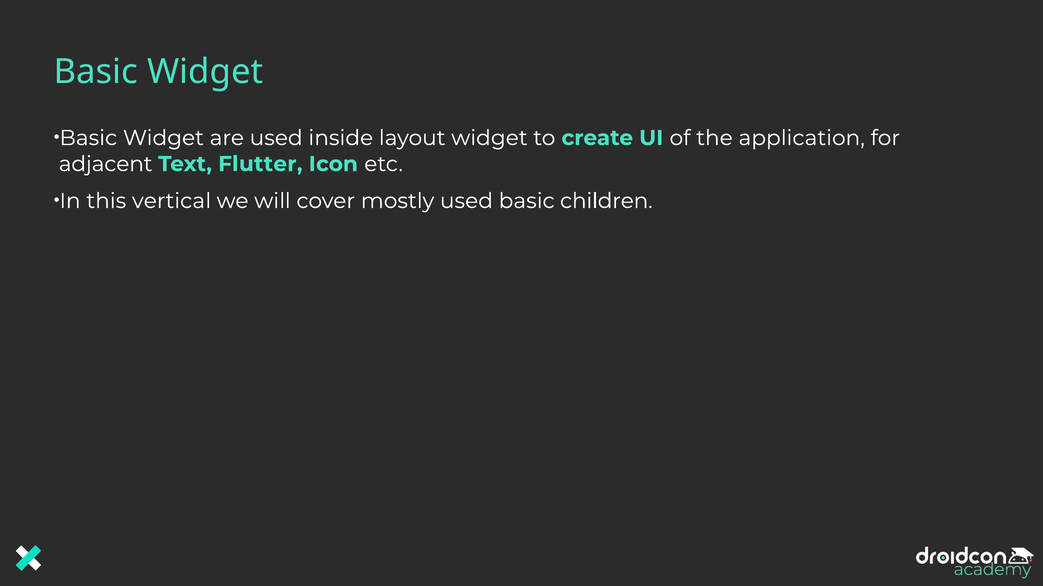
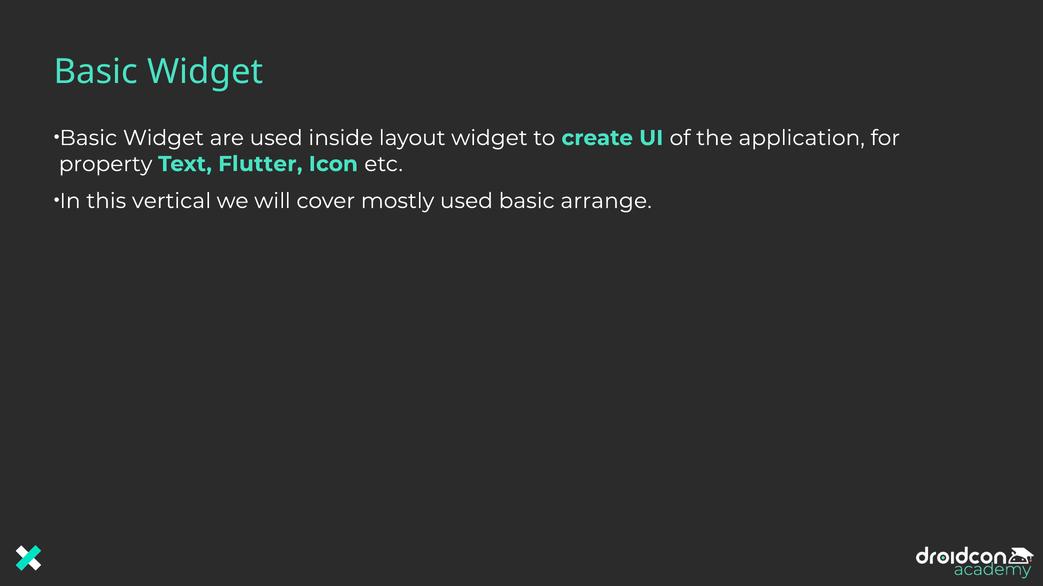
adjacent: adjacent -> property
children: children -> arrange
